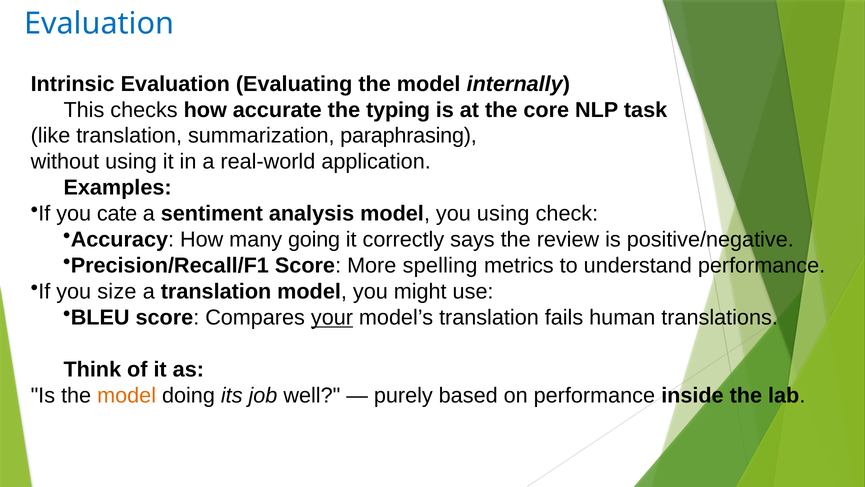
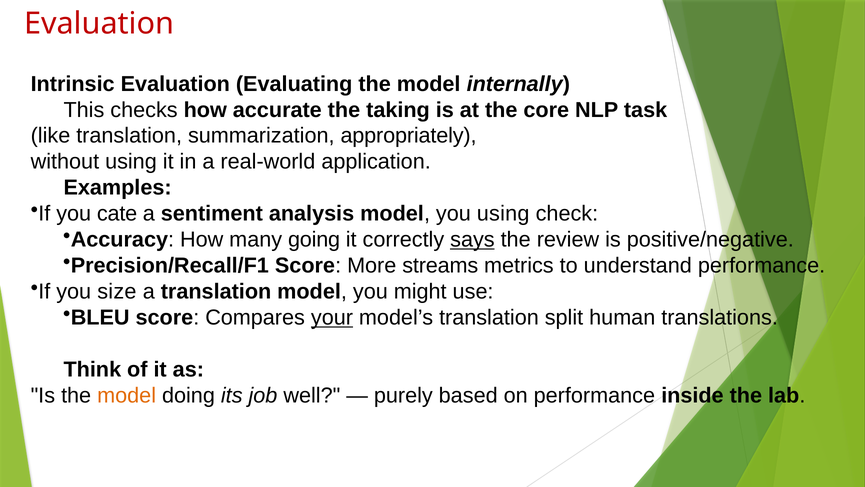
Evaluation at (99, 24) colour: blue -> red
typing: typing -> taking
paraphrasing: paraphrasing -> appropriately
says underline: none -> present
spelling: spelling -> streams
fails: fails -> split
